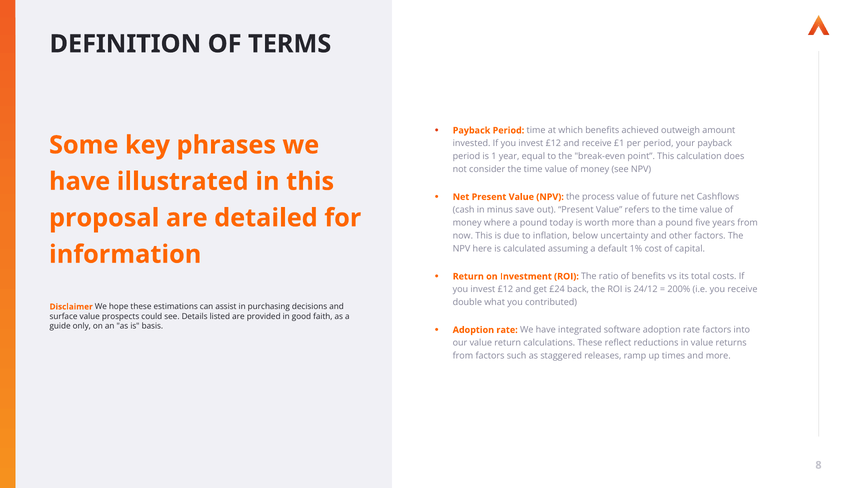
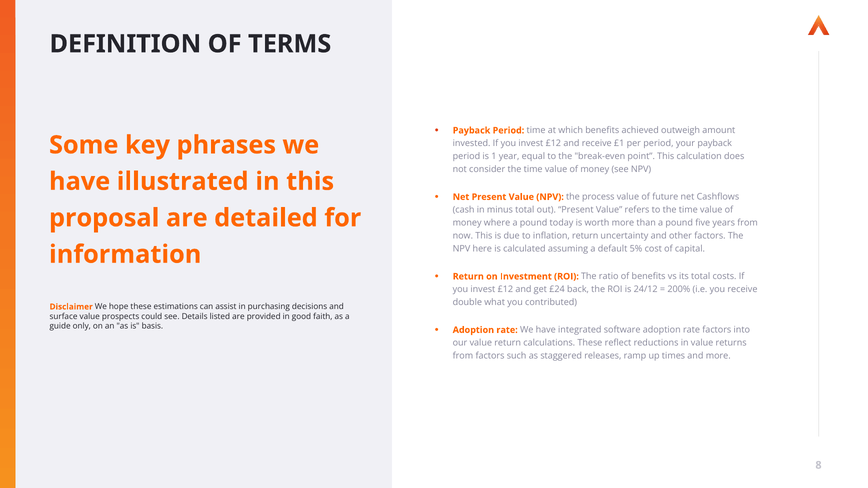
minus save: save -> total
inflation below: below -> return
1%: 1% -> 5%
